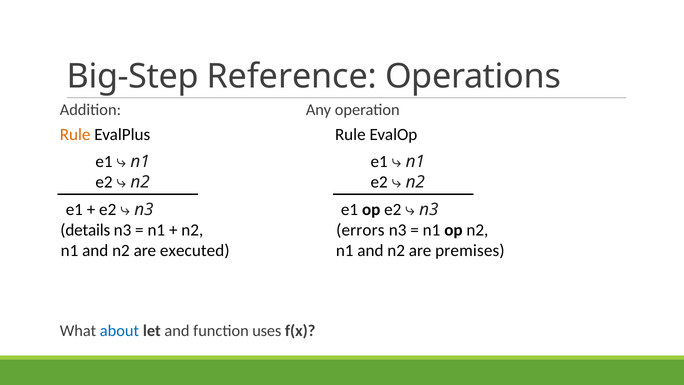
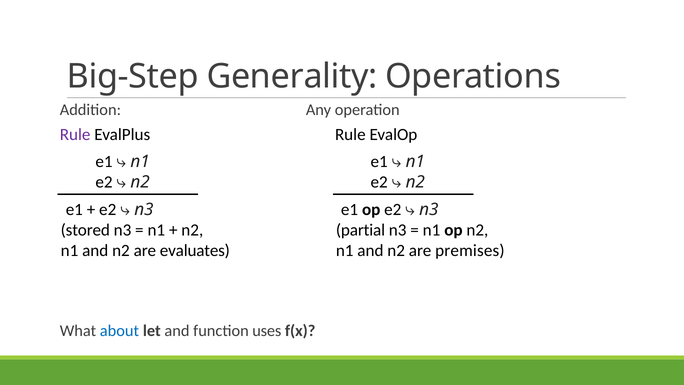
Reference: Reference -> Generality
Rule at (75, 134) colour: orange -> purple
details: details -> stored
errors: errors -> partial
executed: executed -> evaluates
